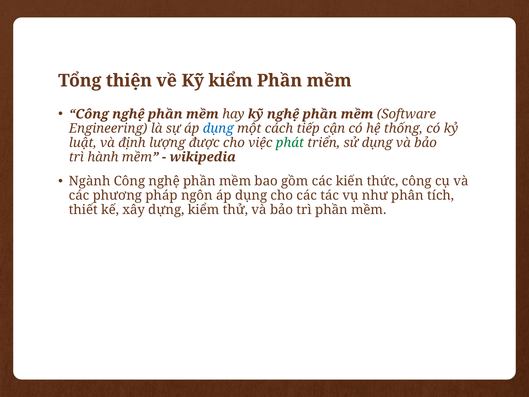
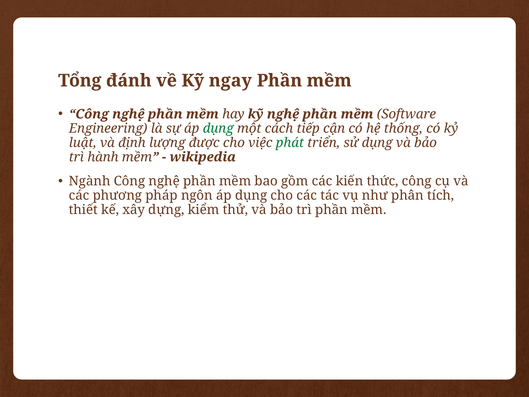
thiện: thiện -> đánh
Kỹ kiểm: kiểm -> ngay
dụng at (218, 128) colour: blue -> green
